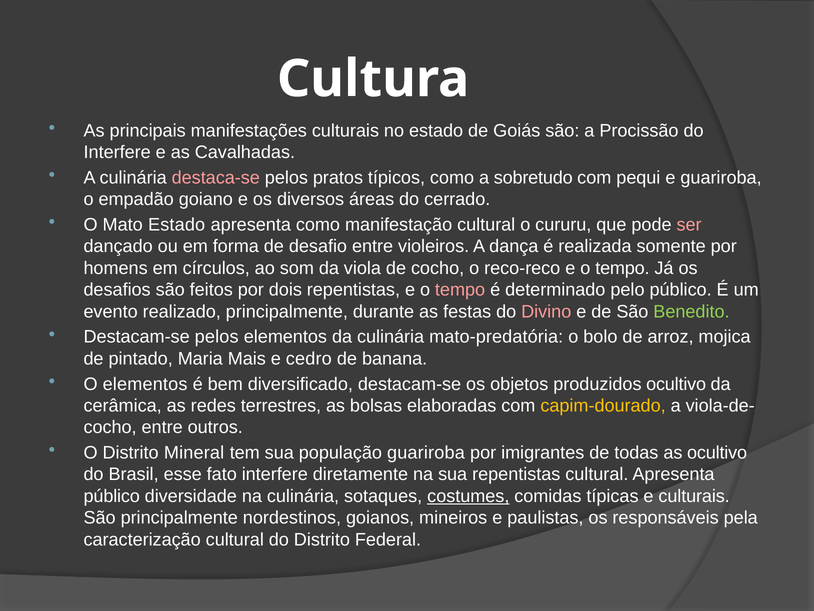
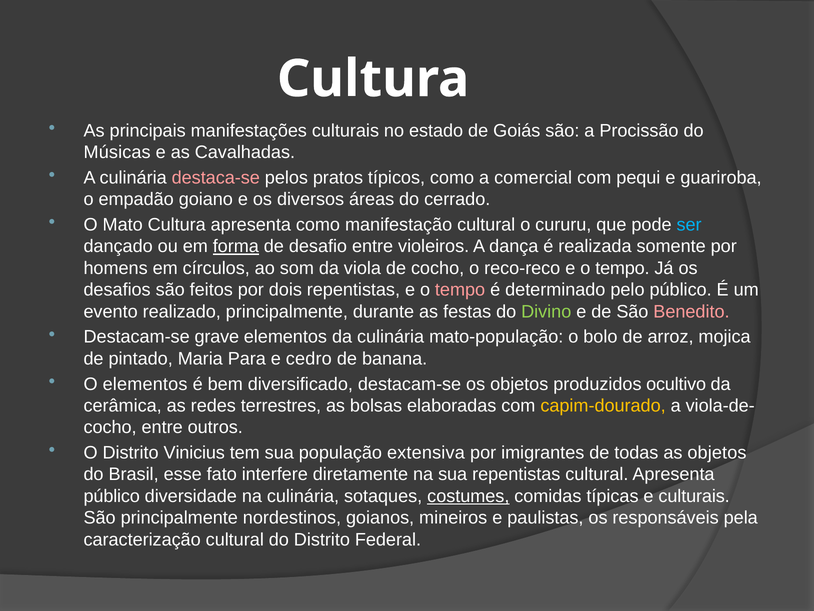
Interfere at (117, 152): Interfere -> Músicas
sobretudo: sobretudo -> comercial
Mato Estado: Estado -> Cultura
ser colour: pink -> light blue
forma underline: none -> present
Divino colour: pink -> light green
Benedito colour: light green -> pink
Destacam-se pelos: pelos -> grave
mato-predatória: mato-predatória -> mato-população
Mais: Mais -> Para
Mineral: Mineral -> Vinicius
população guariroba: guariroba -> extensiva
as ocultivo: ocultivo -> objetos
